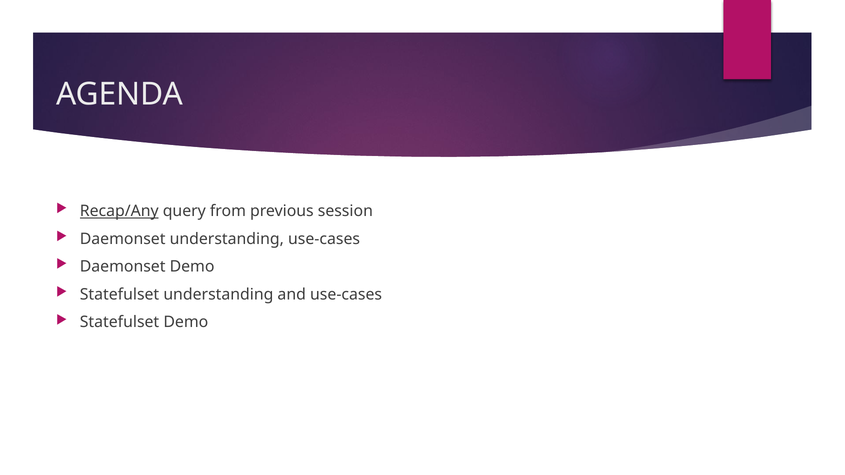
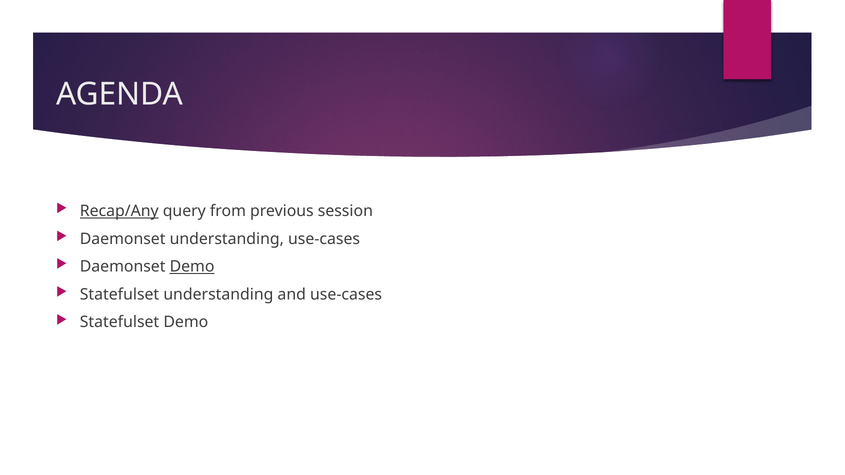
Demo at (192, 267) underline: none -> present
